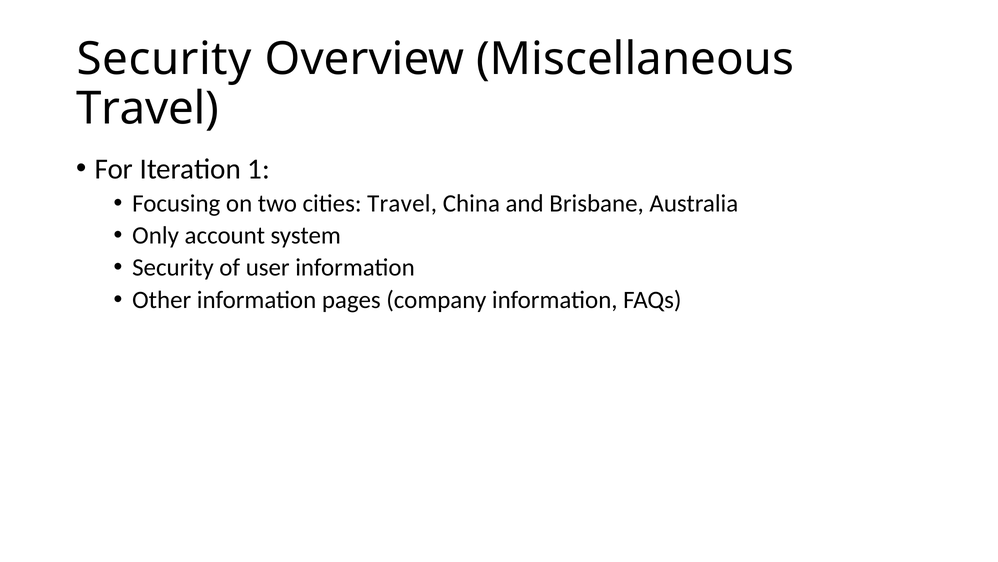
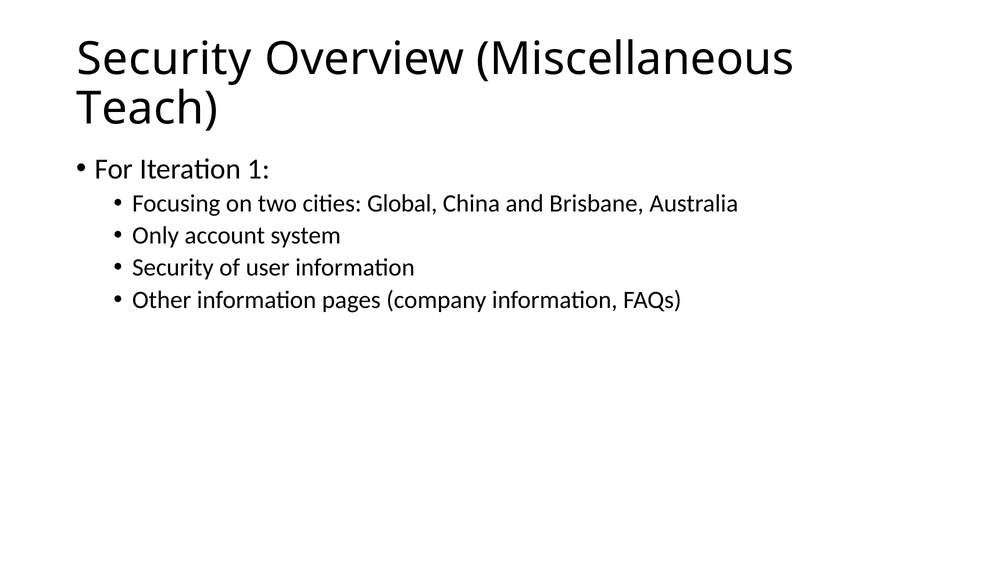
Travel at (147, 109): Travel -> Teach
cities Travel: Travel -> Global
